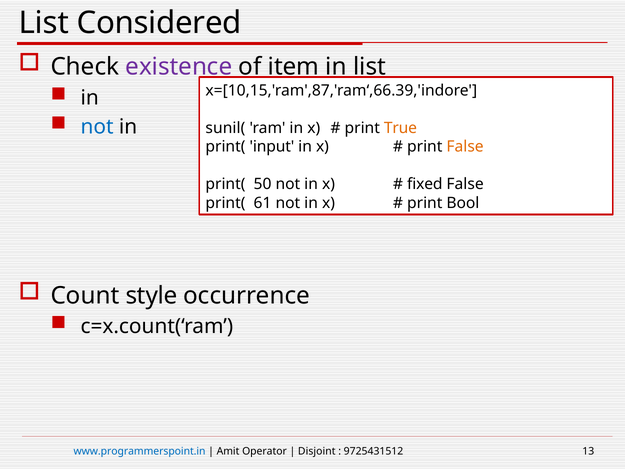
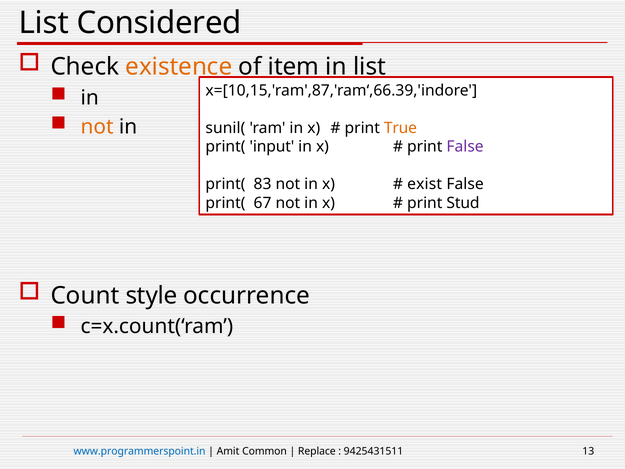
existence colour: purple -> orange
not at (97, 127) colour: blue -> orange
False at (465, 147) colour: orange -> purple
50: 50 -> 83
fixed: fixed -> exist
61: 61 -> 67
Bool: Bool -> Stud
Operator: Operator -> Common
Disjoint: Disjoint -> Replace
9725431512: 9725431512 -> 9425431511
